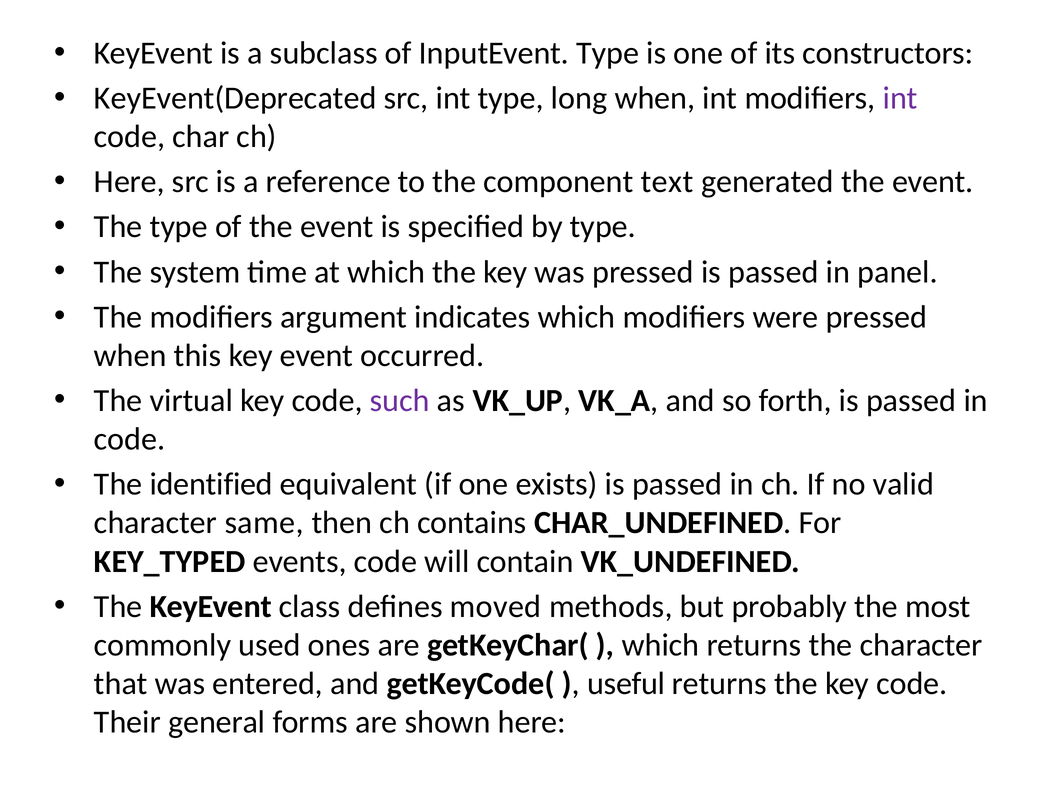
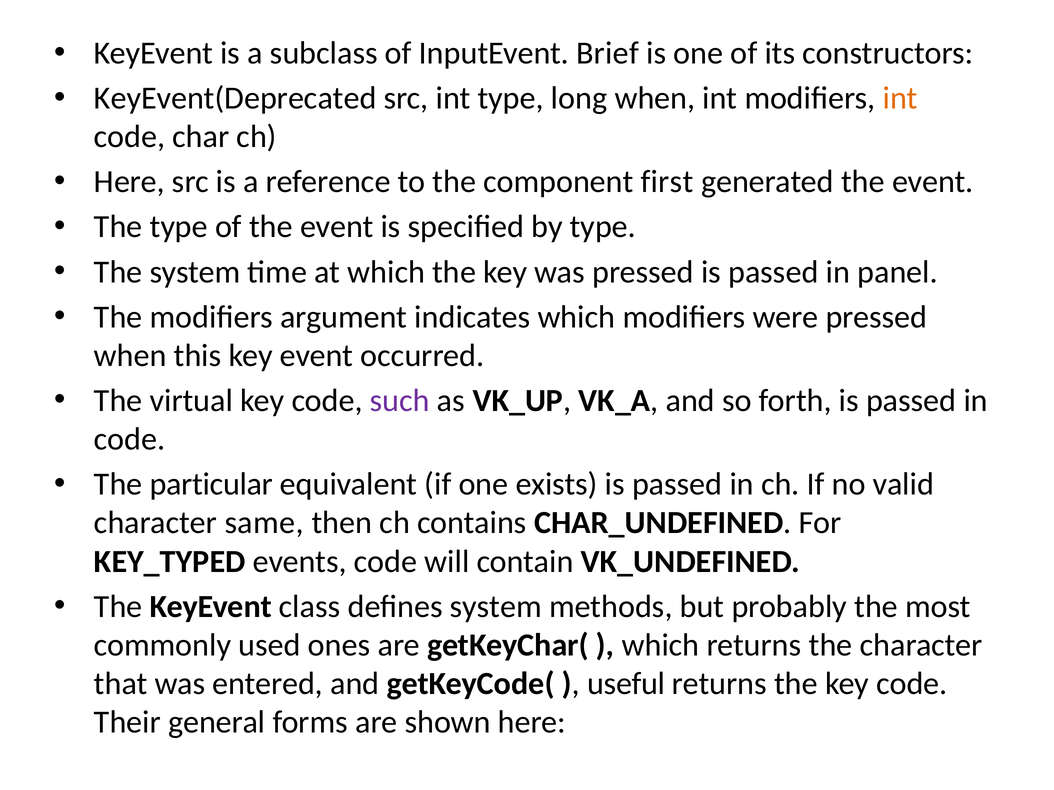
InputEvent Type: Type -> Brief
int at (900, 98) colour: purple -> orange
text: text -> first
identified: identified -> particular
defines moved: moved -> system
